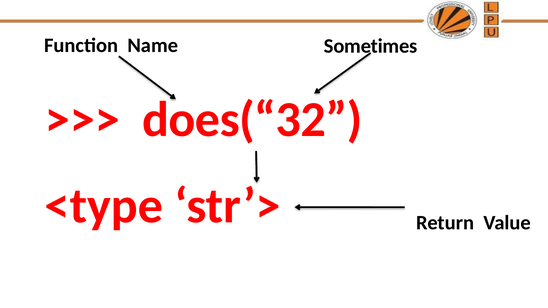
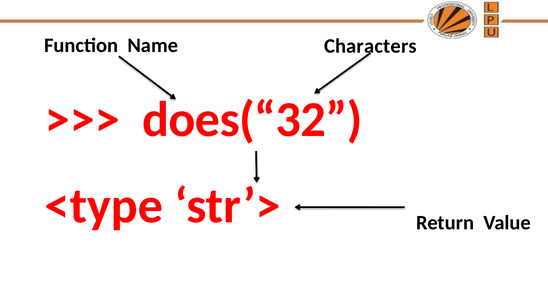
Sometimes: Sometimes -> Characters
